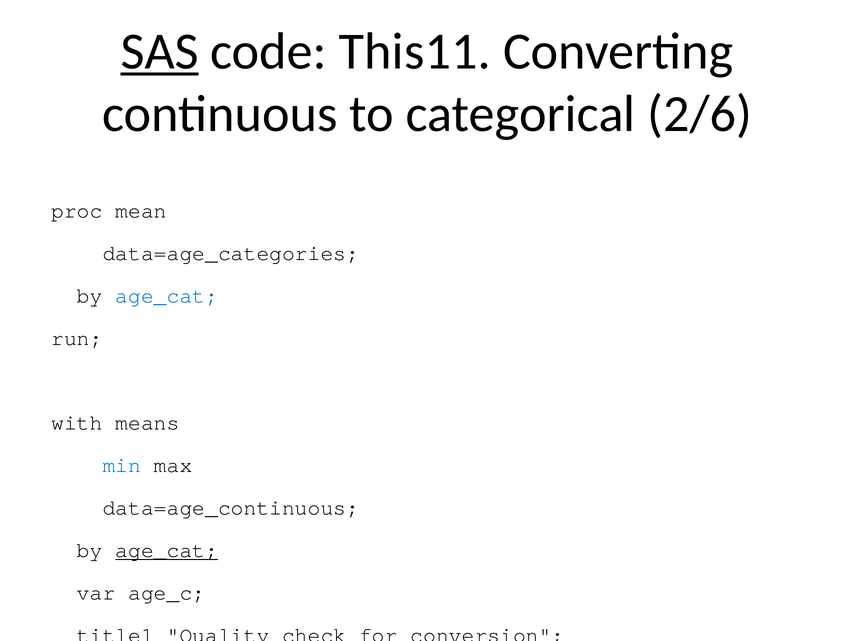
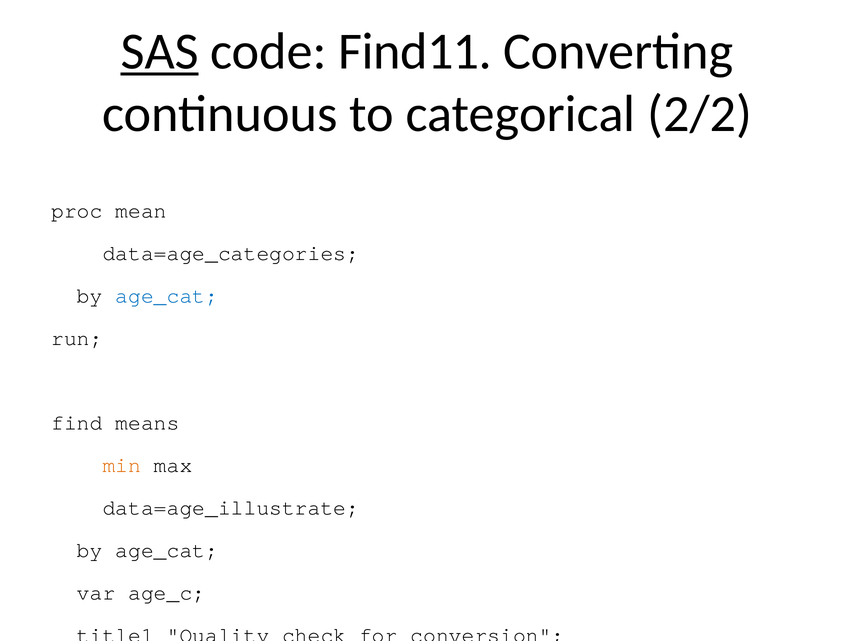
This11: This11 -> Find11
2/6: 2/6 -> 2/2
with: with -> find
min colour: blue -> orange
data=age_continuous: data=age_continuous -> data=age_illustrate
age_cat at (167, 551) underline: present -> none
